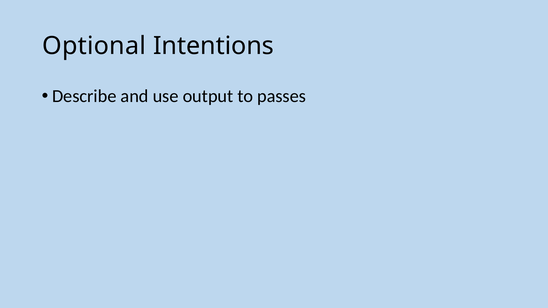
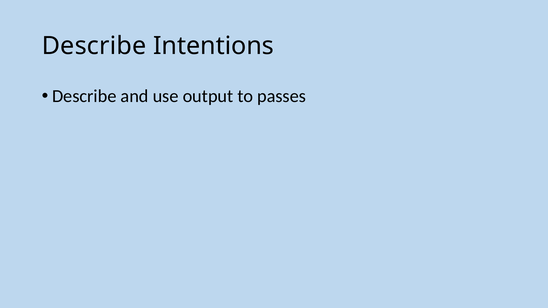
Optional at (94, 46): Optional -> Describe
